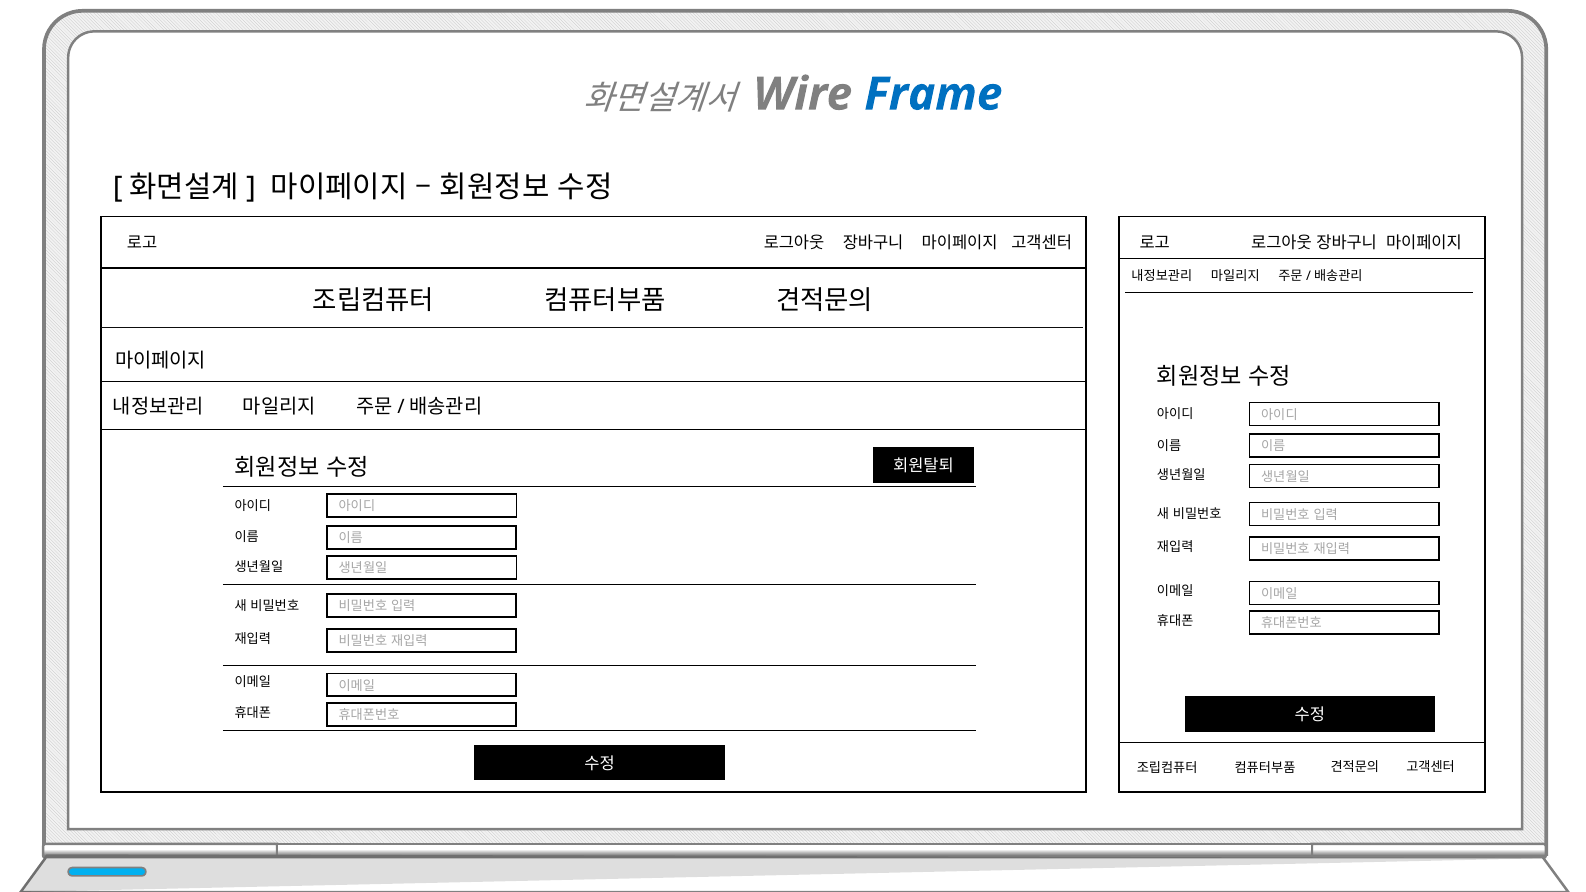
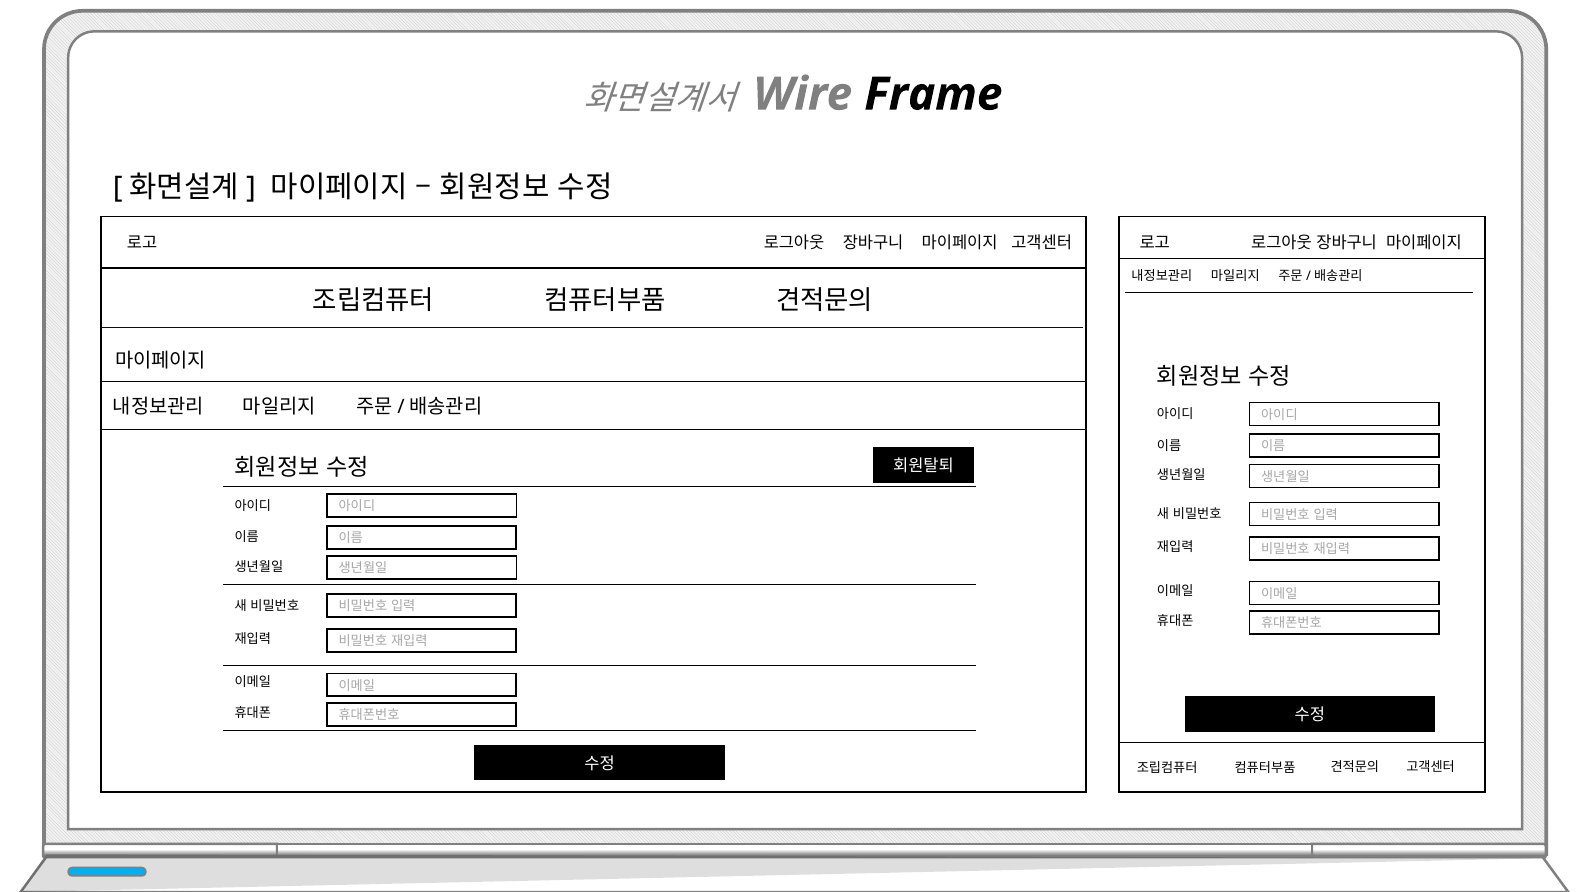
Frame colour: blue -> black
